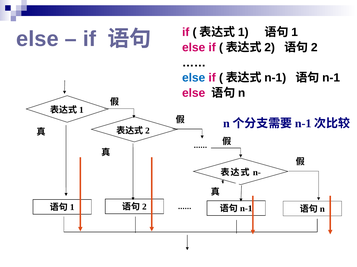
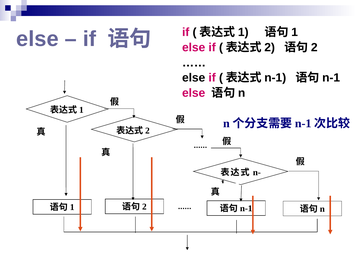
else at (194, 78) colour: blue -> black
